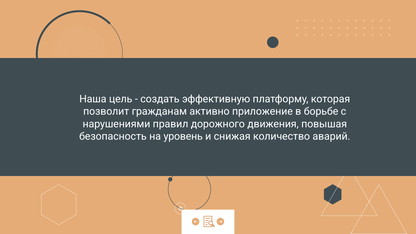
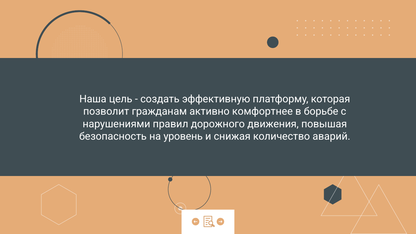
приложение: приложение -> комфортнее
